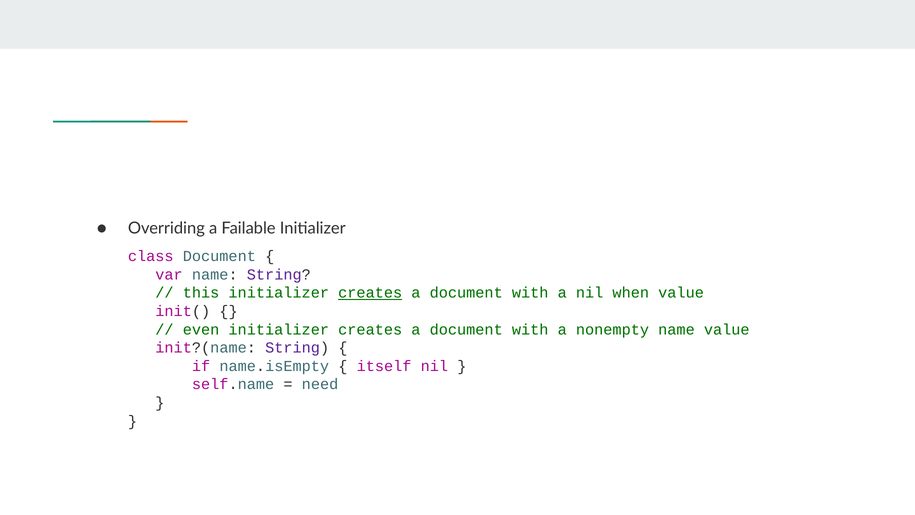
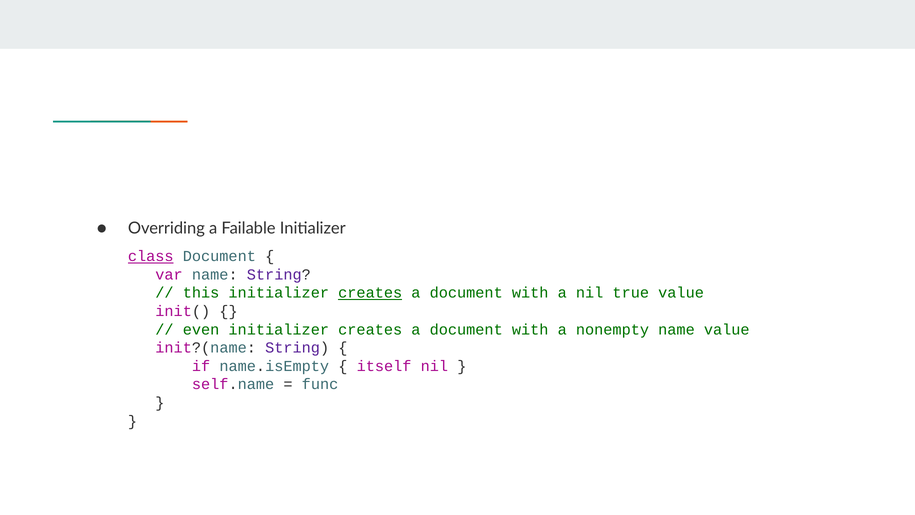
class underline: none -> present
when: when -> true
need: need -> func
